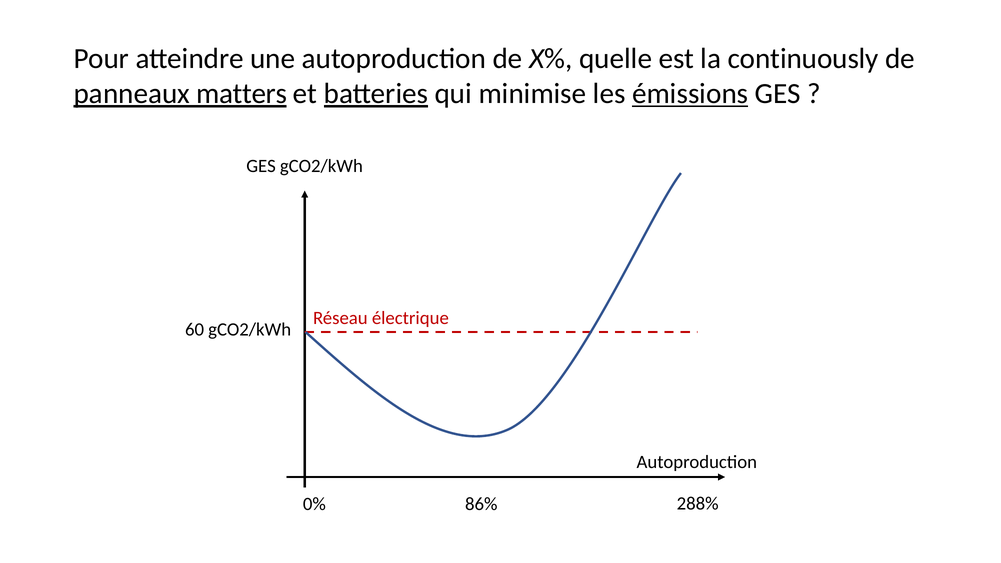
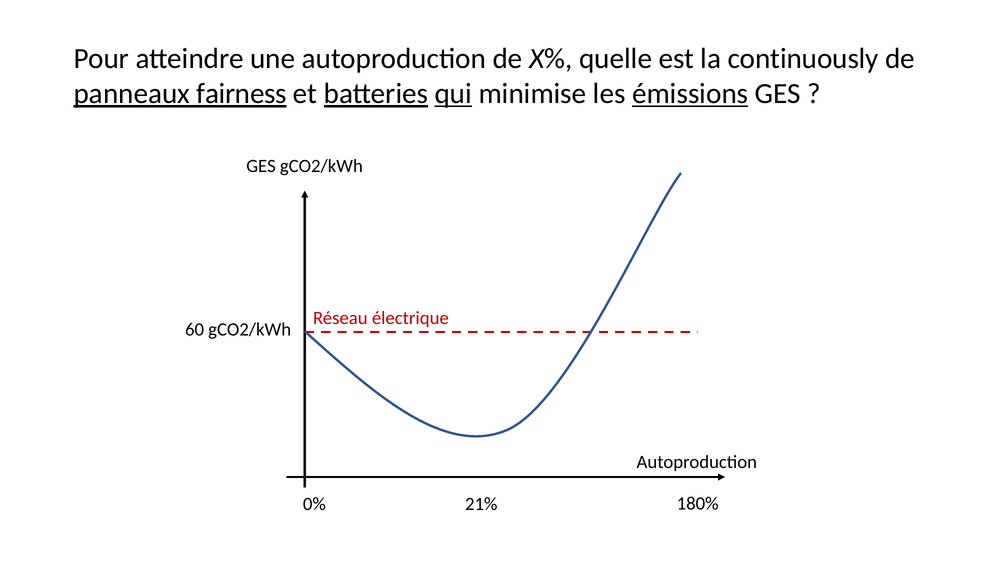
matters: matters -> fairness
qui underline: none -> present
288%: 288% -> 180%
86%: 86% -> 21%
